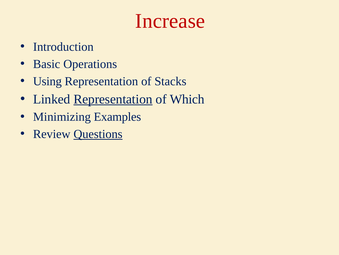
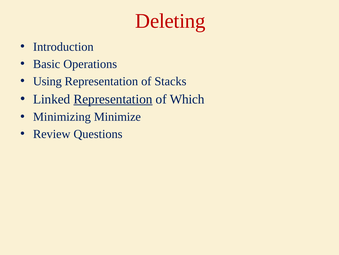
Increase: Increase -> Deleting
Examples: Examples -> Minimize
Questions underline: present -> none
